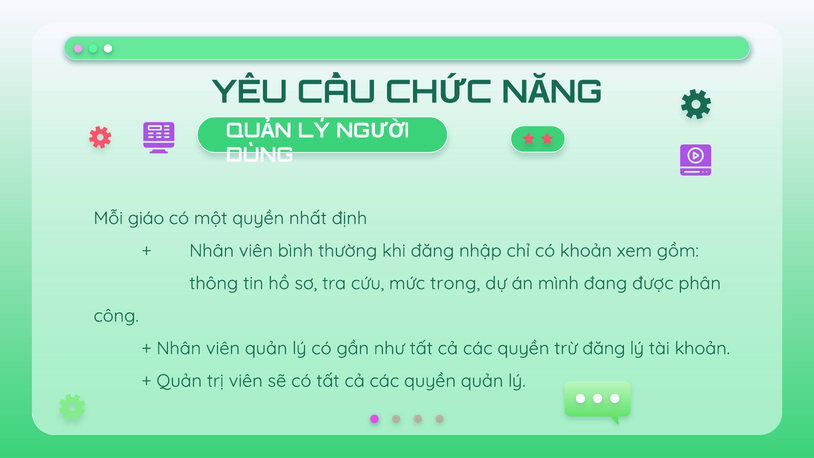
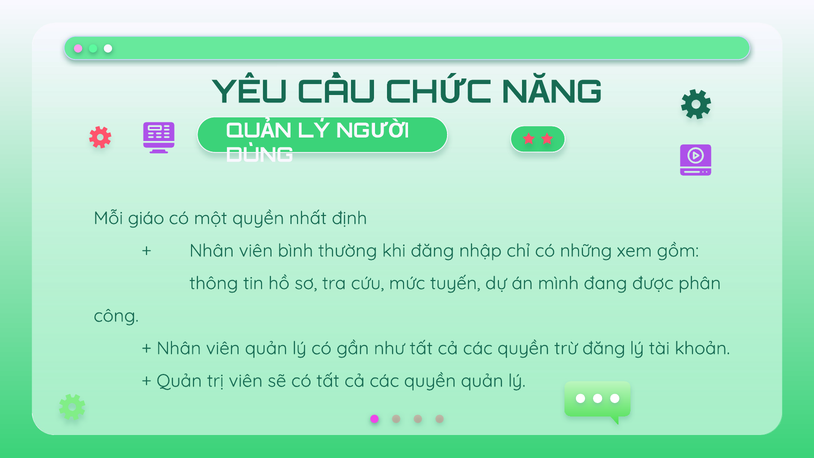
có khoản: khoản -> những
trong: trong -> tuyến
